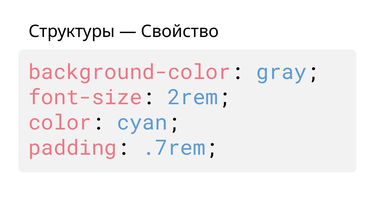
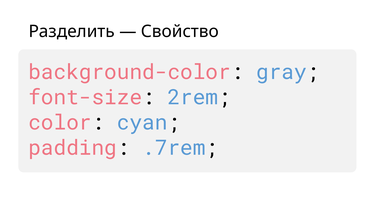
Структуры: Структуры -> Разделить
